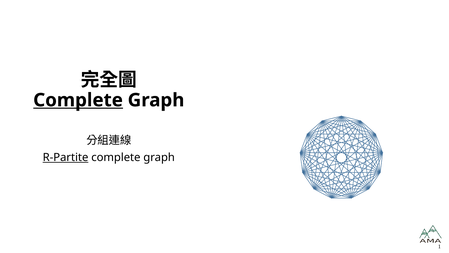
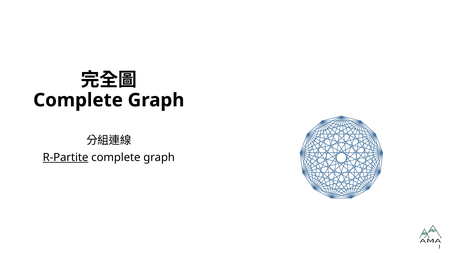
Complete at (78, 100) underline: present -> none
